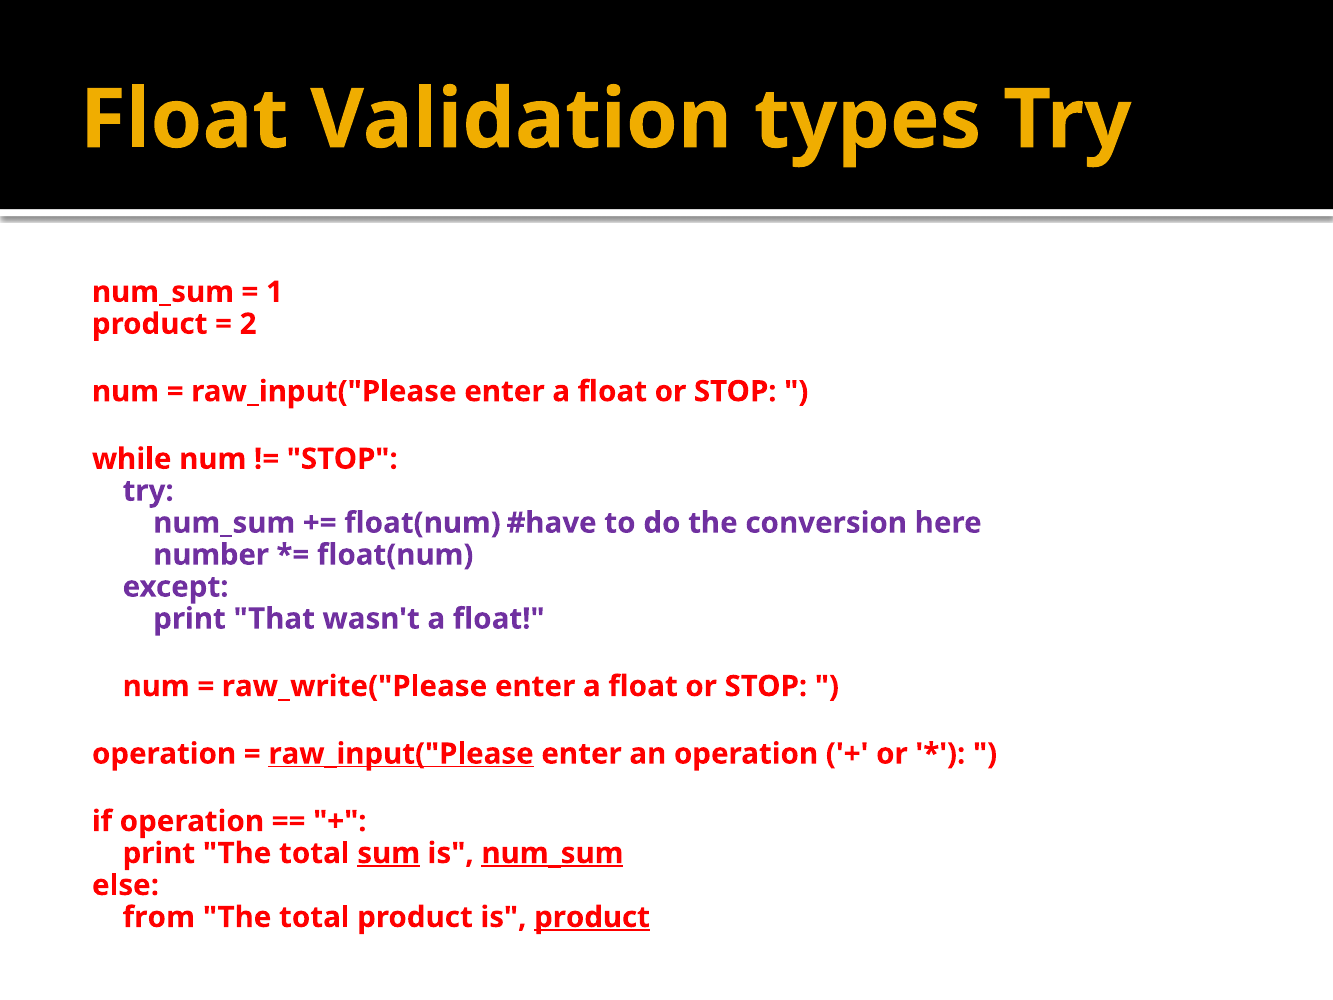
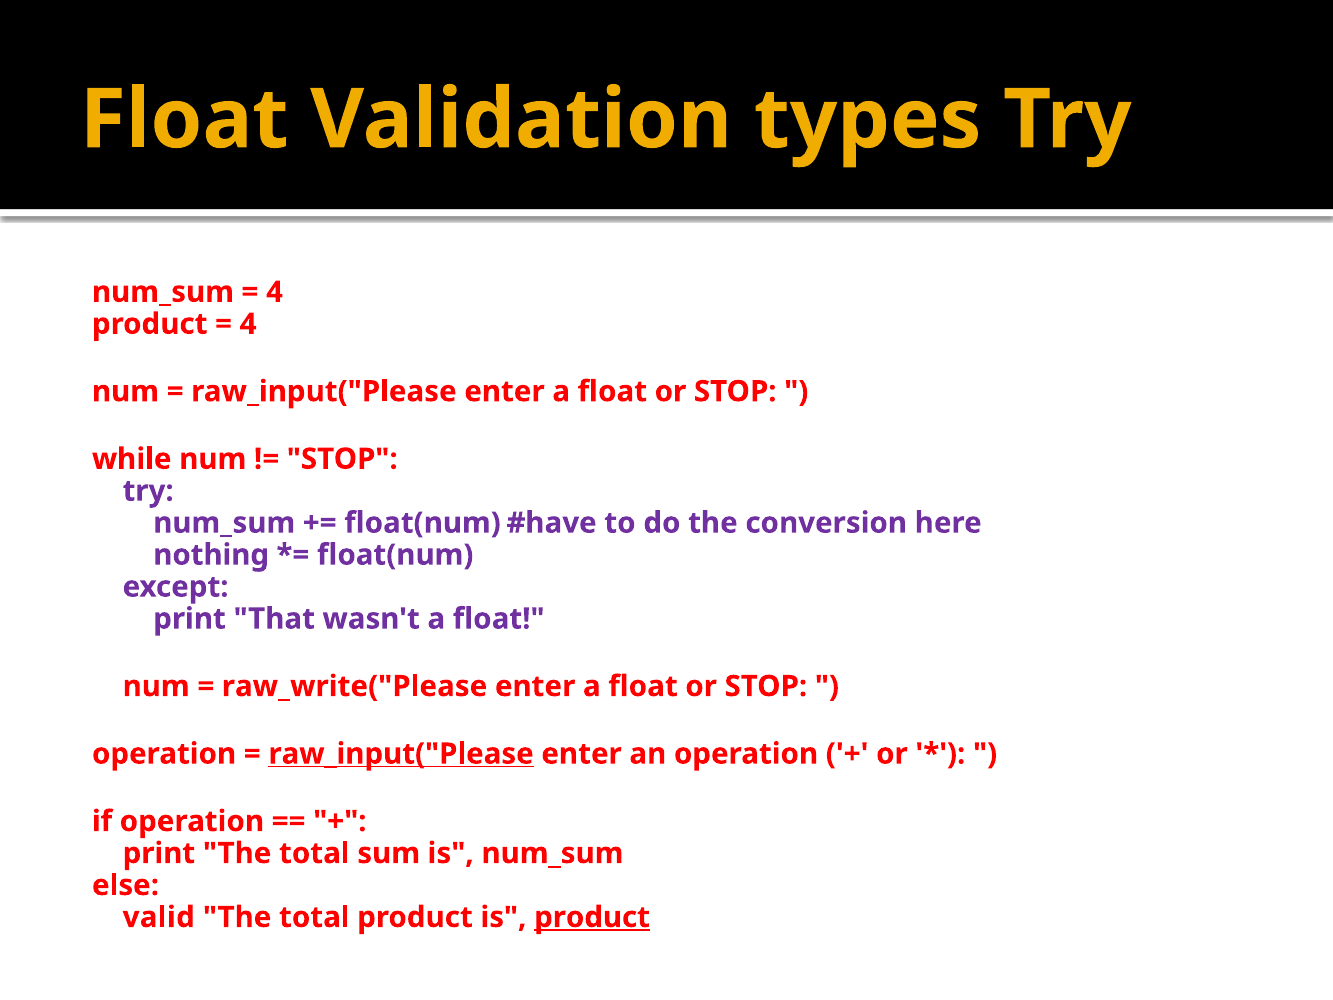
1 at (275, 292): 1 -> 4
2 at (248, 324): 2 -> 4
number: number -> nothing
sum underline: present -> none
num_sum at (552, 853) underline: present -> none
from: from -> valid
